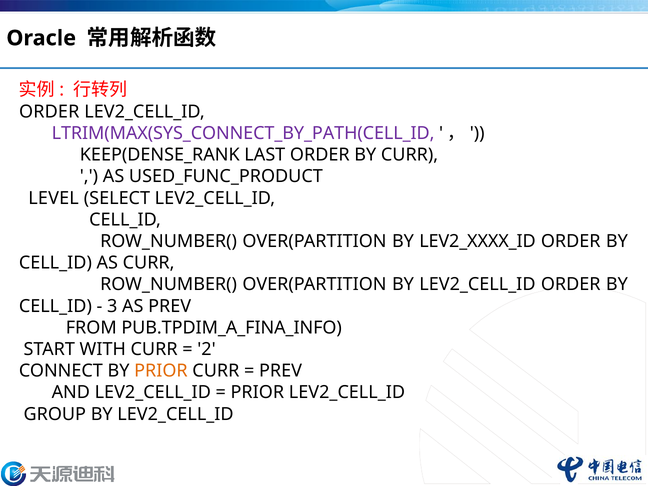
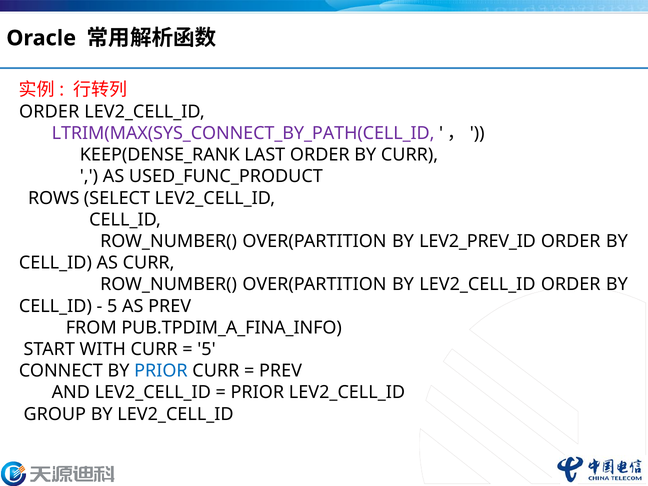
LEVEL: LEVEL -> ROWS
LEV2_XXXX_ID: LEV2_XXXX_ID -> LEV2_PREV_ID
3 at (112, 306): 3 -> 5
2 at (206, 349): 2 -> 5
PRIOR at (161, 371) colour: orange -> blue
